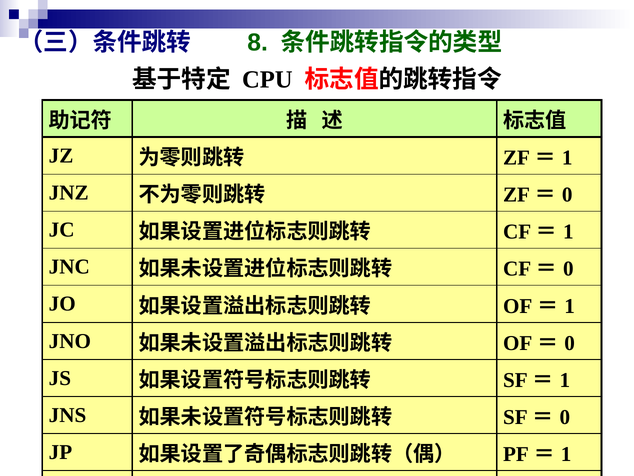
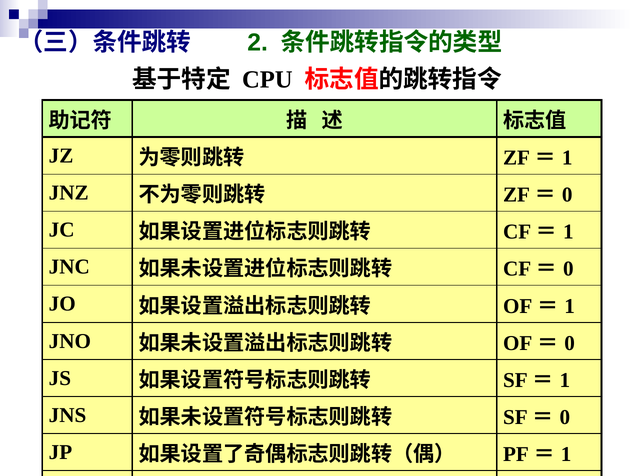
8: 8 -> 2
